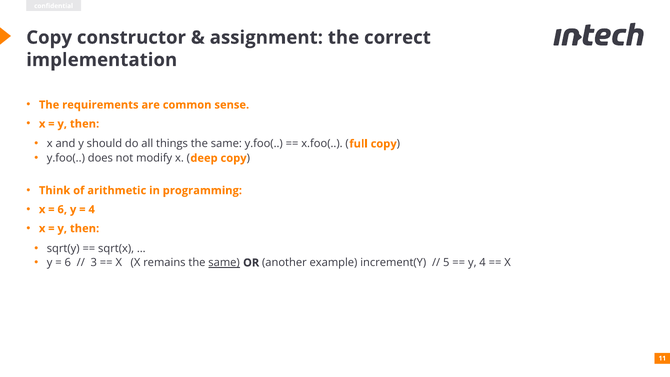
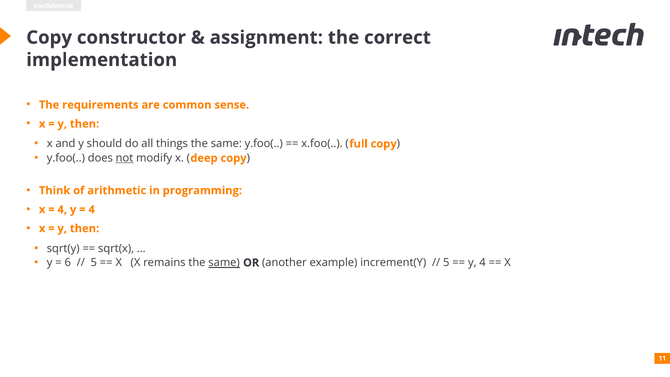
not underline: none -> present
6 at (62, 209): 6 -> 4
3 at (94, 263): 3 -> 5
